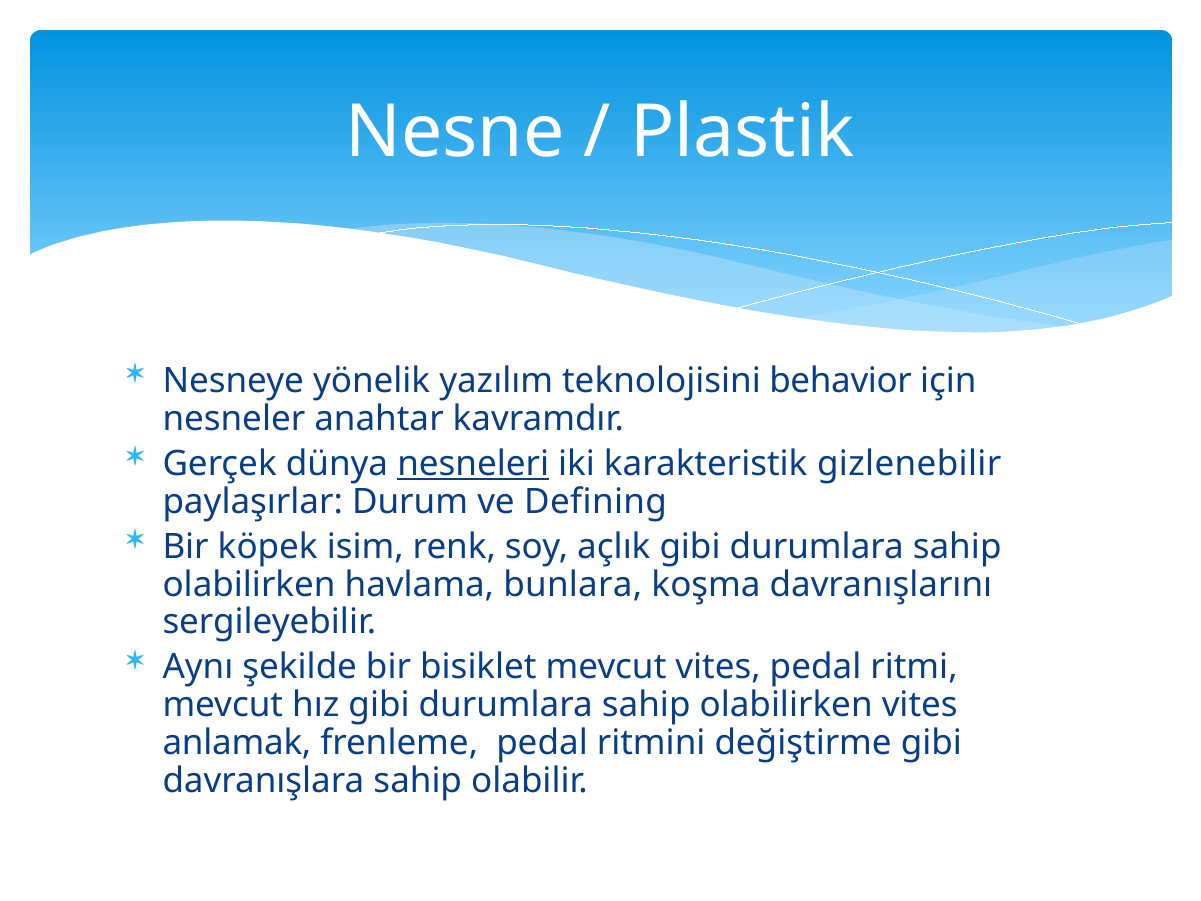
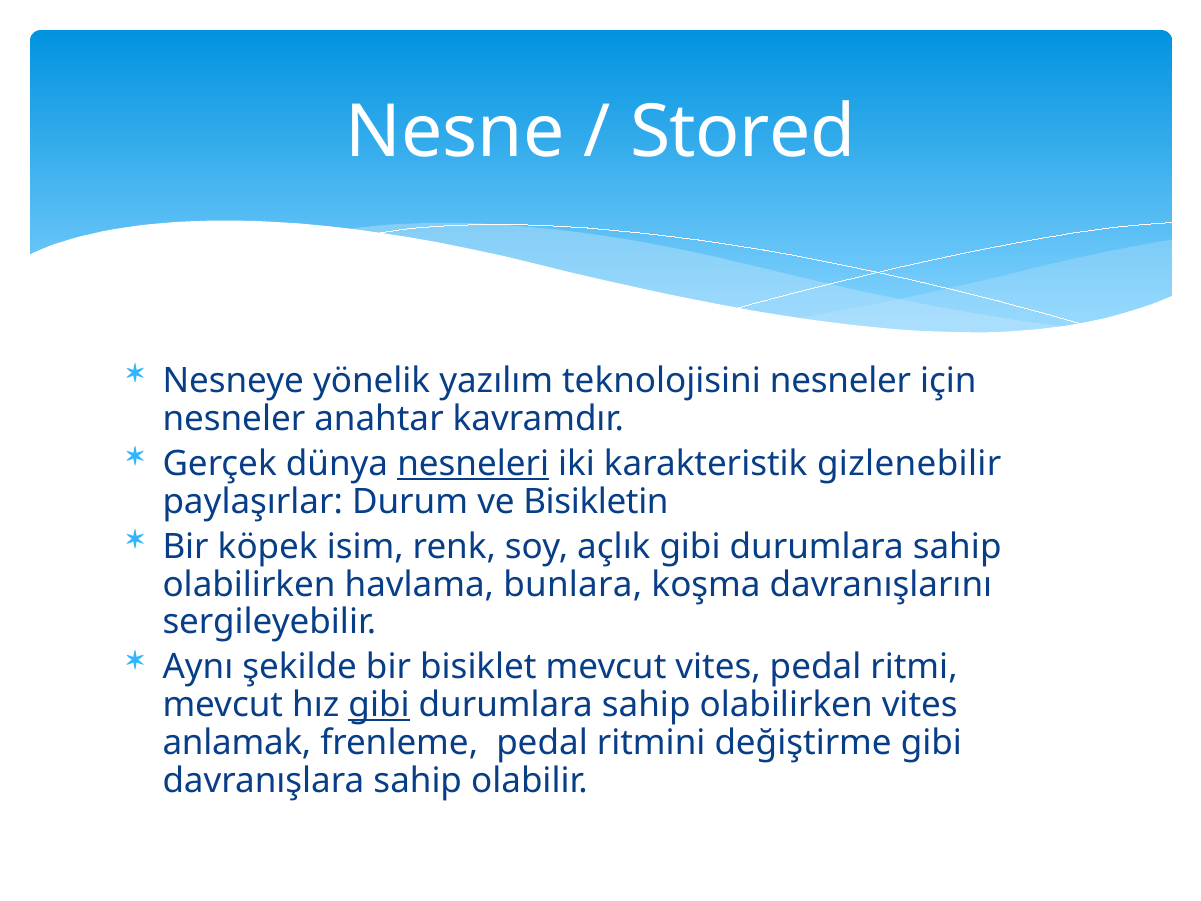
Plastik: Plastik -> Stored
teknolojisini behavior: behavior -> nesneler
Defining: Defining -> Bisikletin
gibi at (379, 705) underline: none -> present
